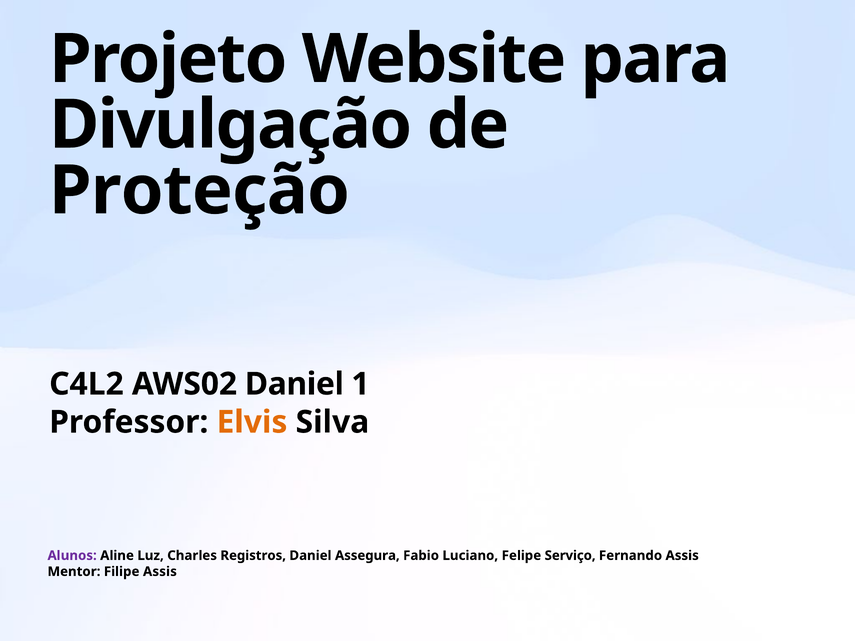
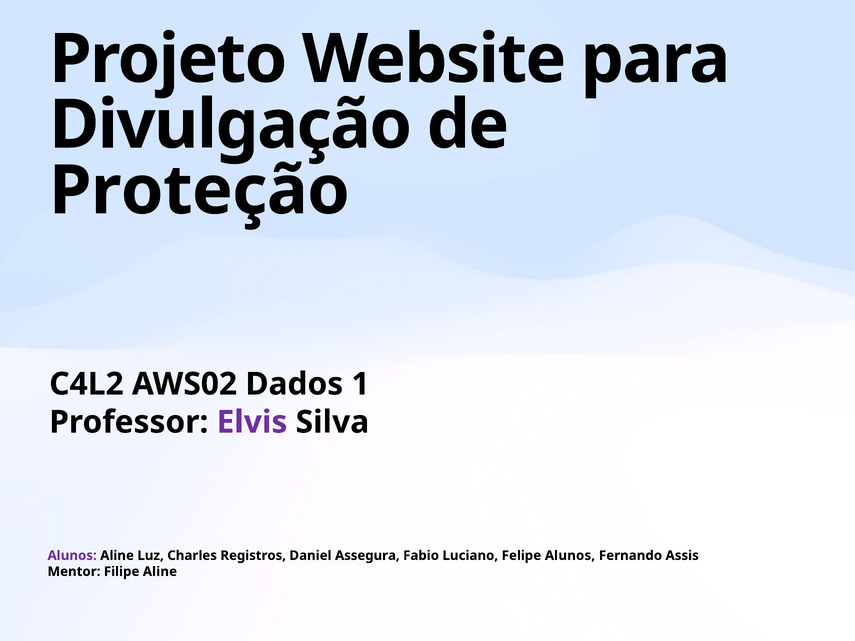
AWS02 Daniel: Daniel -> Dados
Elvis colour: orange -> purple
Felipe Serviço: Serviço -> Alunos
Filipe Assis: Assis -> Aline
